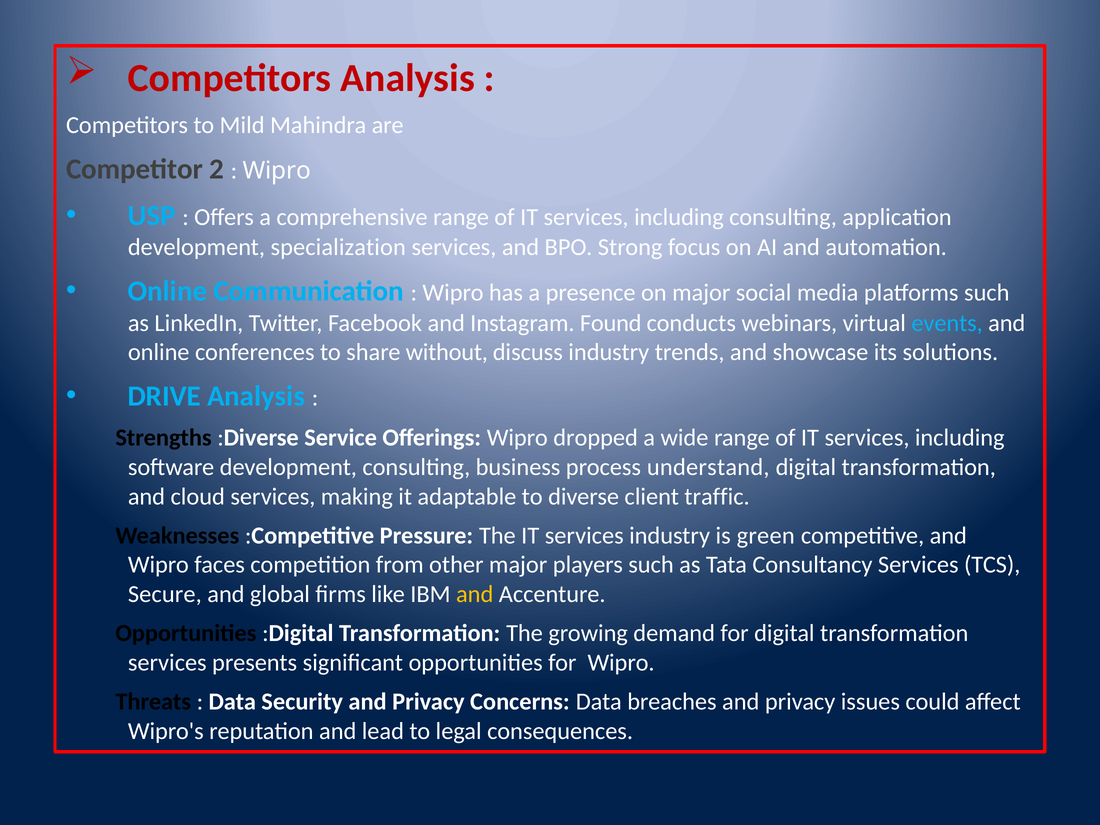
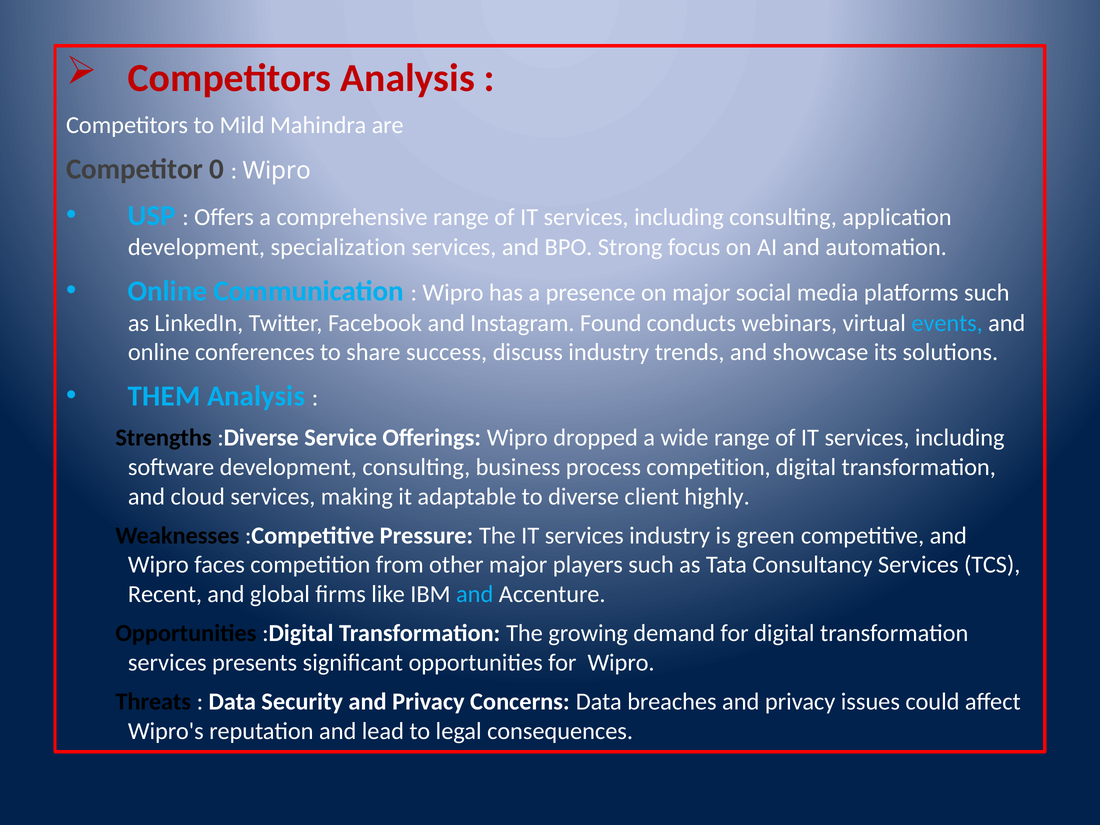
2: 2 -> 0
without: without -> success
DRIVE: DRIVE -> THEM
process understand: understand -> competition
traffic: traffic -> highly
Secure: Secure -> Recent
and at (475, 594) colour: yellow -> light blue
